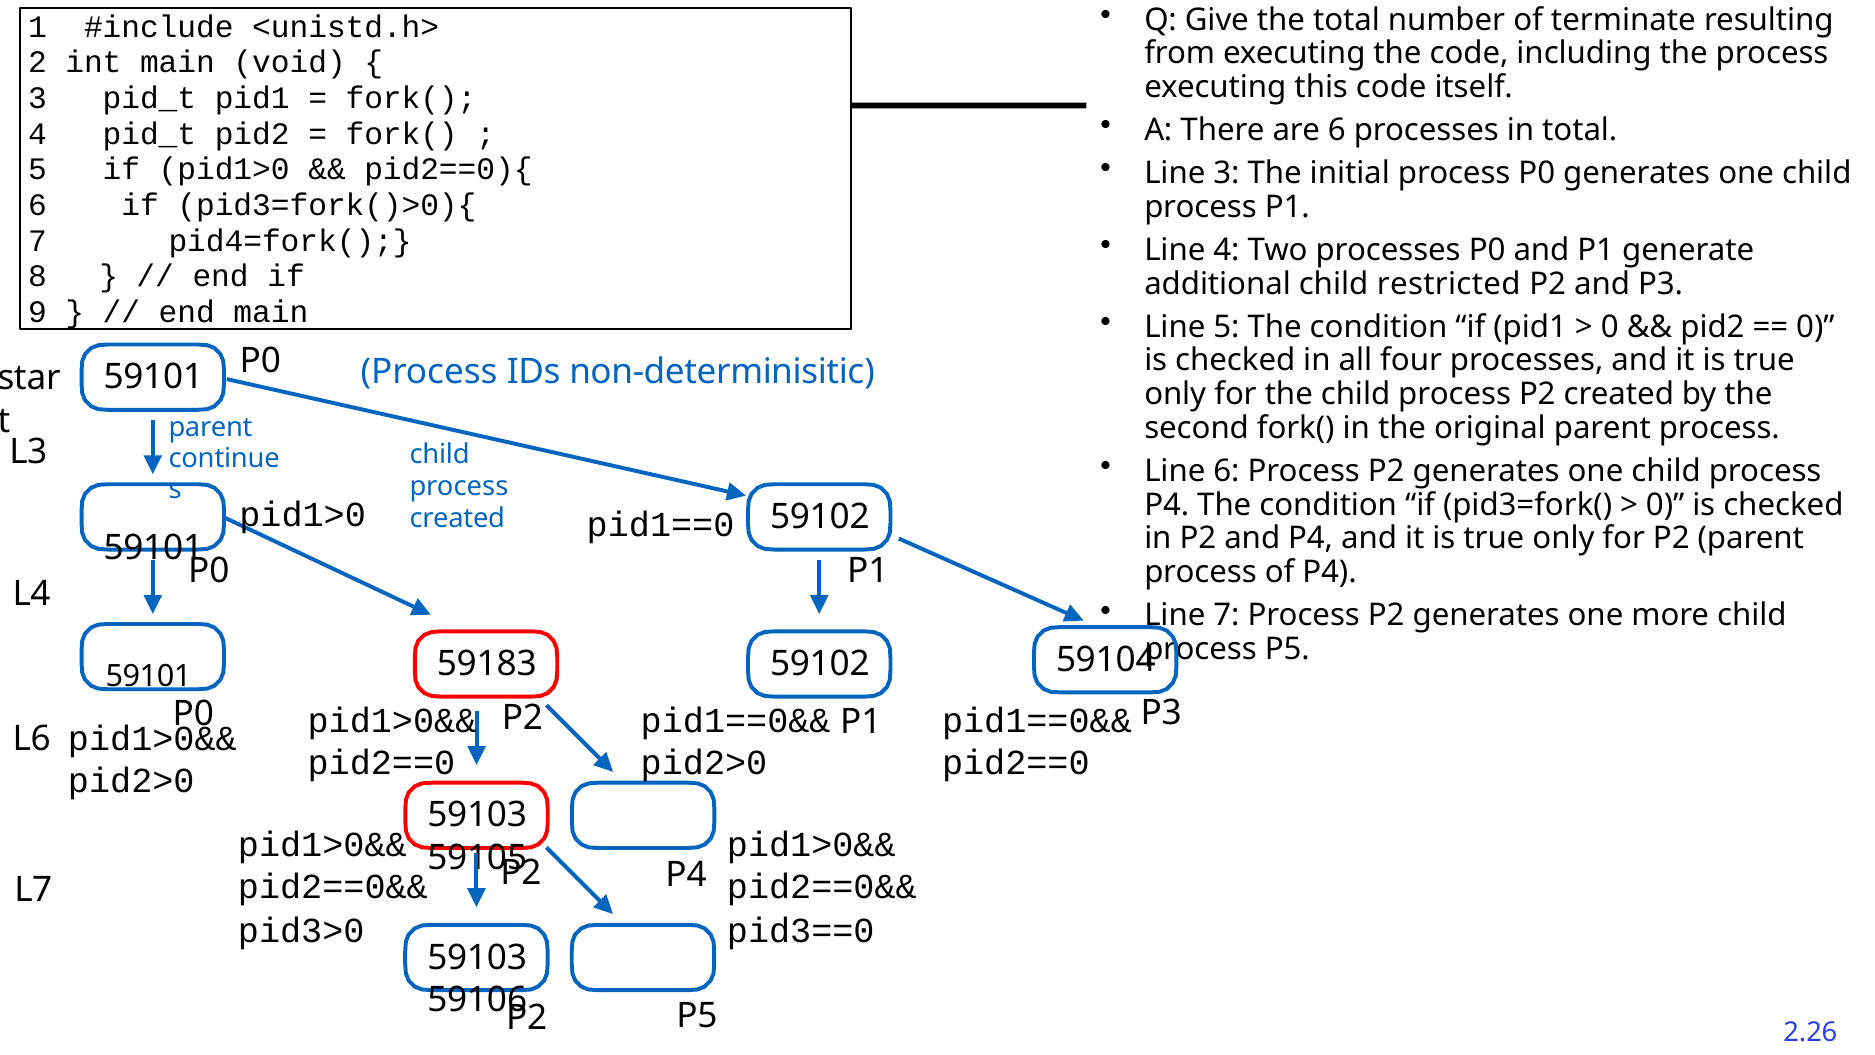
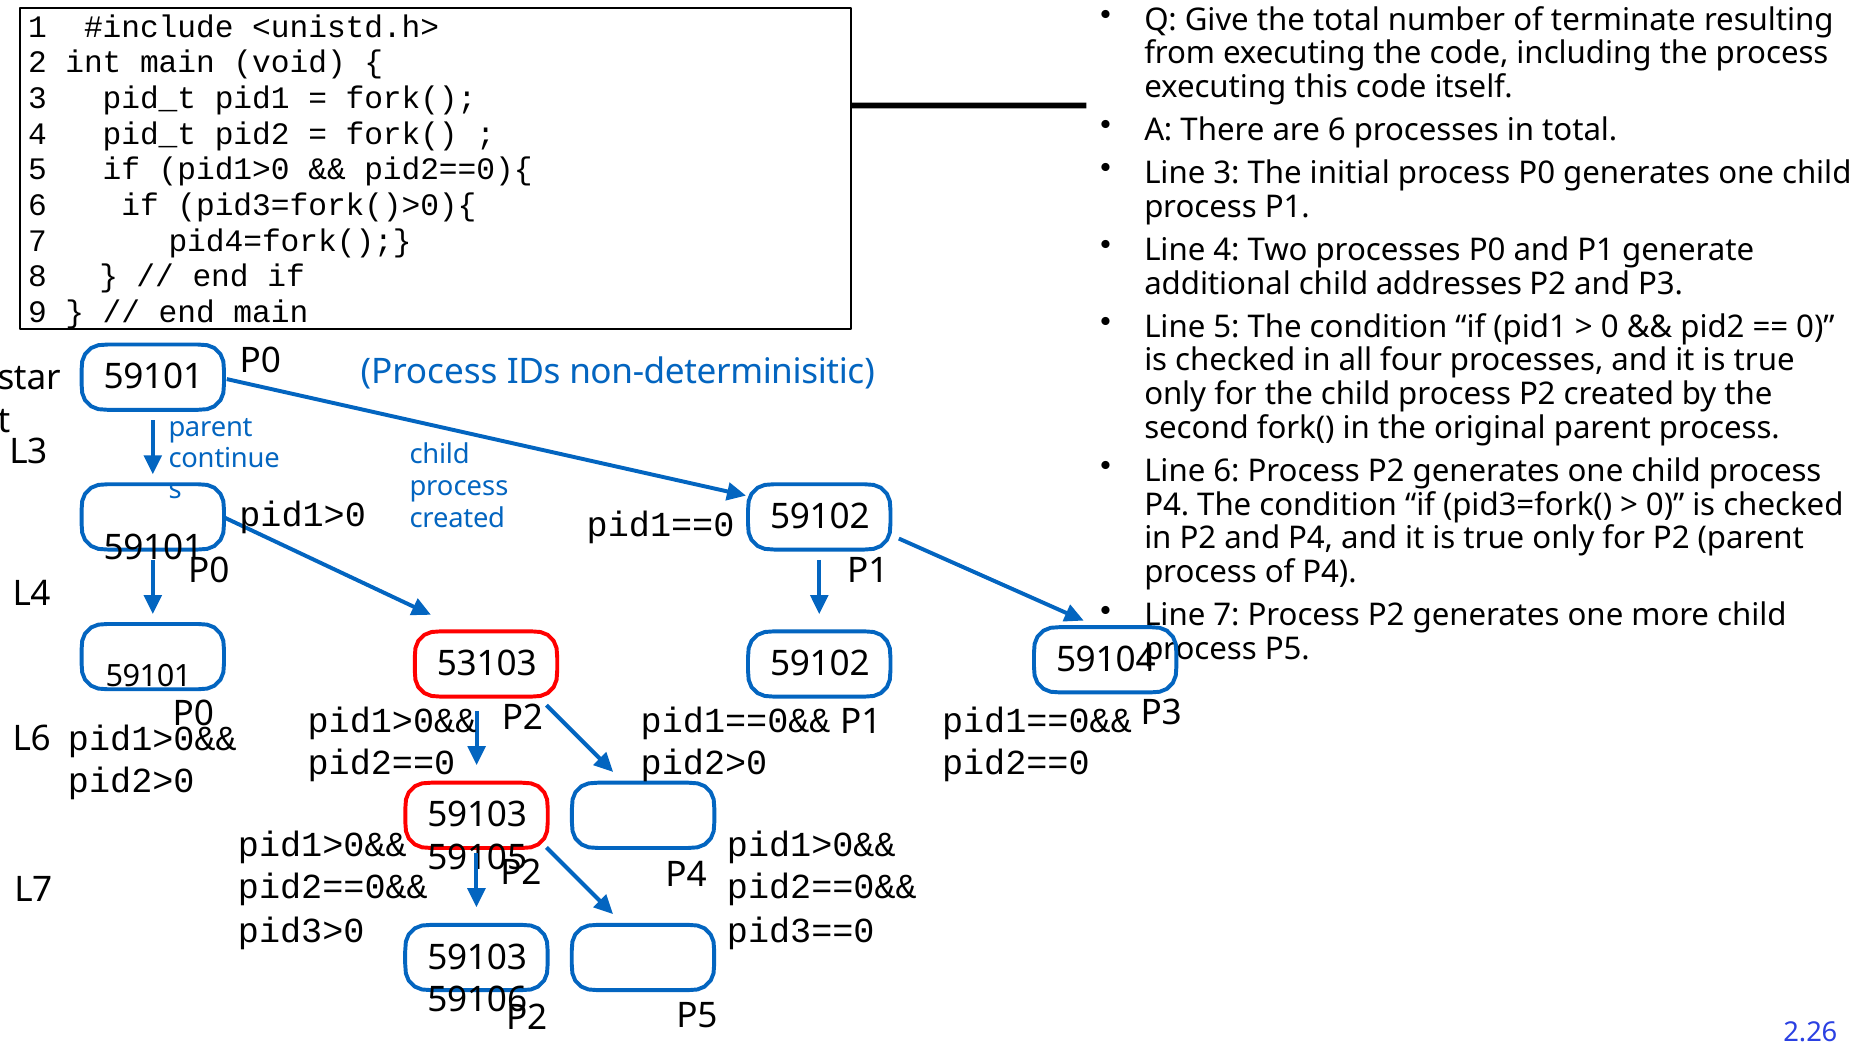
restricted: restricted -> addresses
59183: 59183 -> 53103
